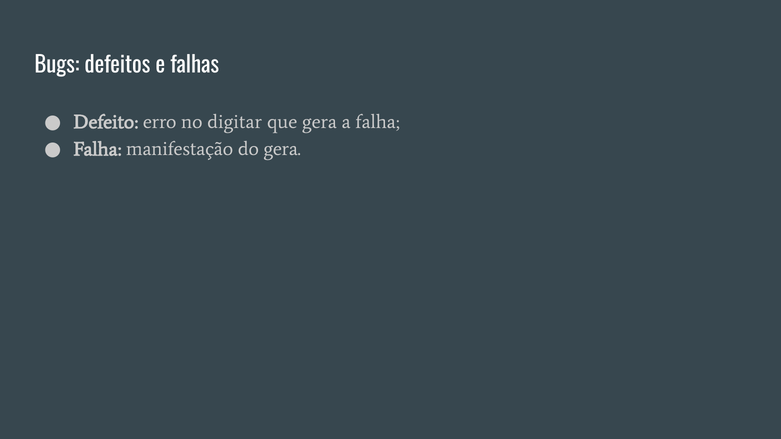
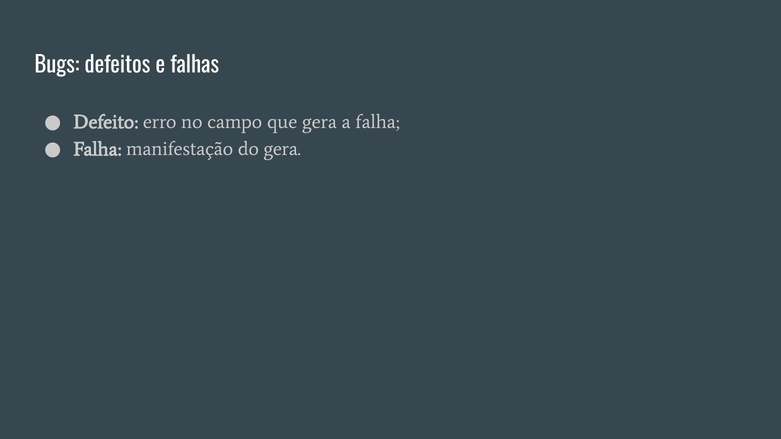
digitar: digitar -> campo
